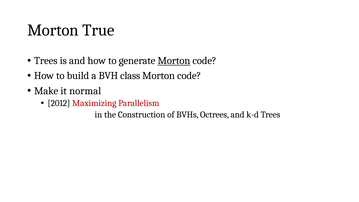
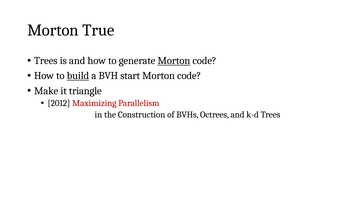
build underline: none -> present
class: class -> start
normal: normal -> triangle
